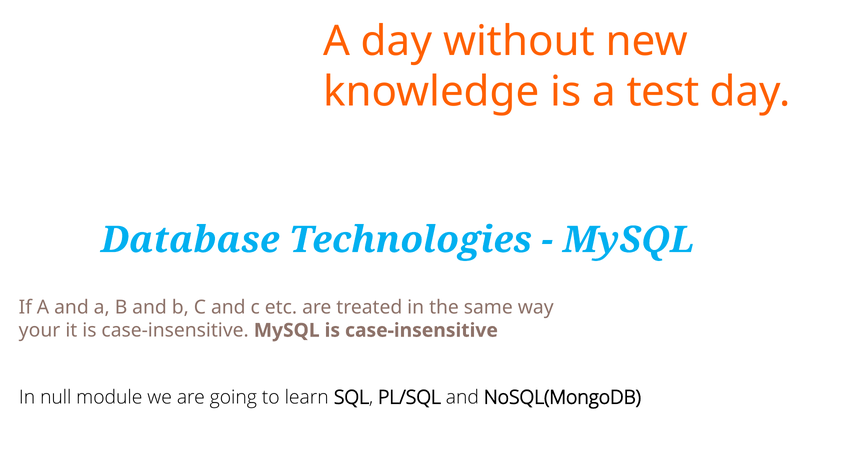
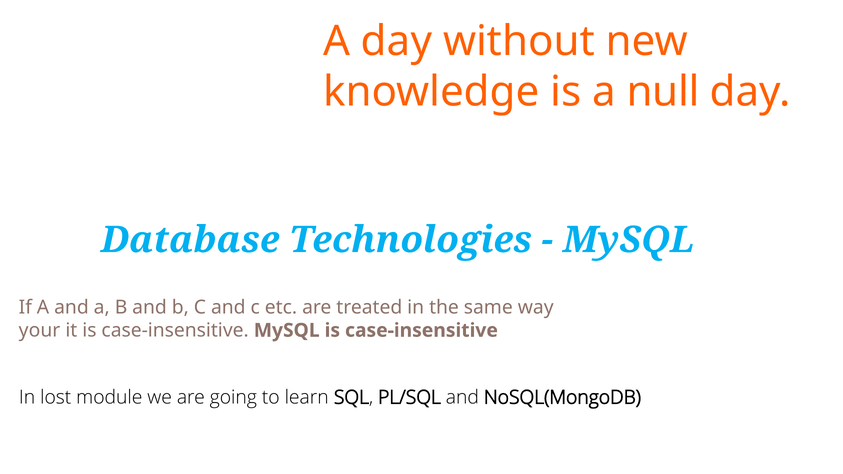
test: test -> null
null: null -> lost
